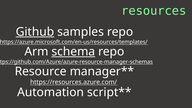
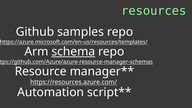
Github underline: present -> none
